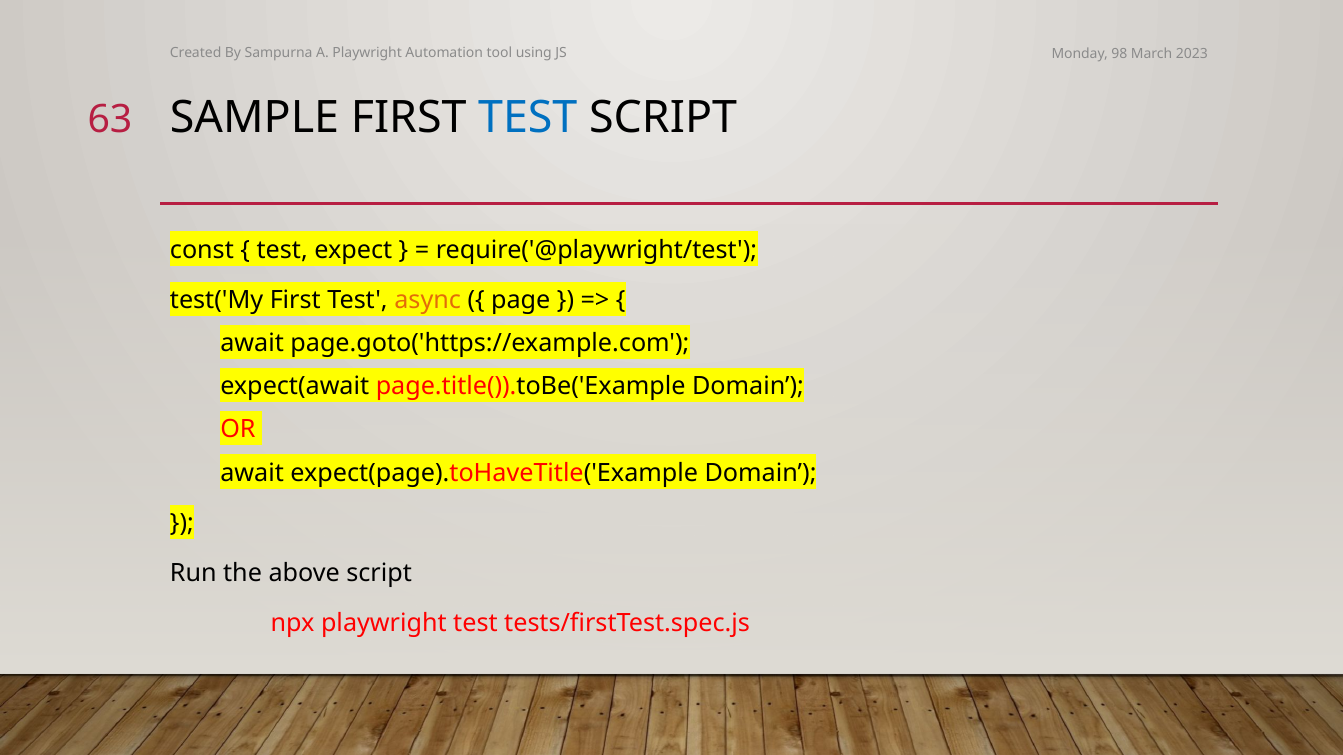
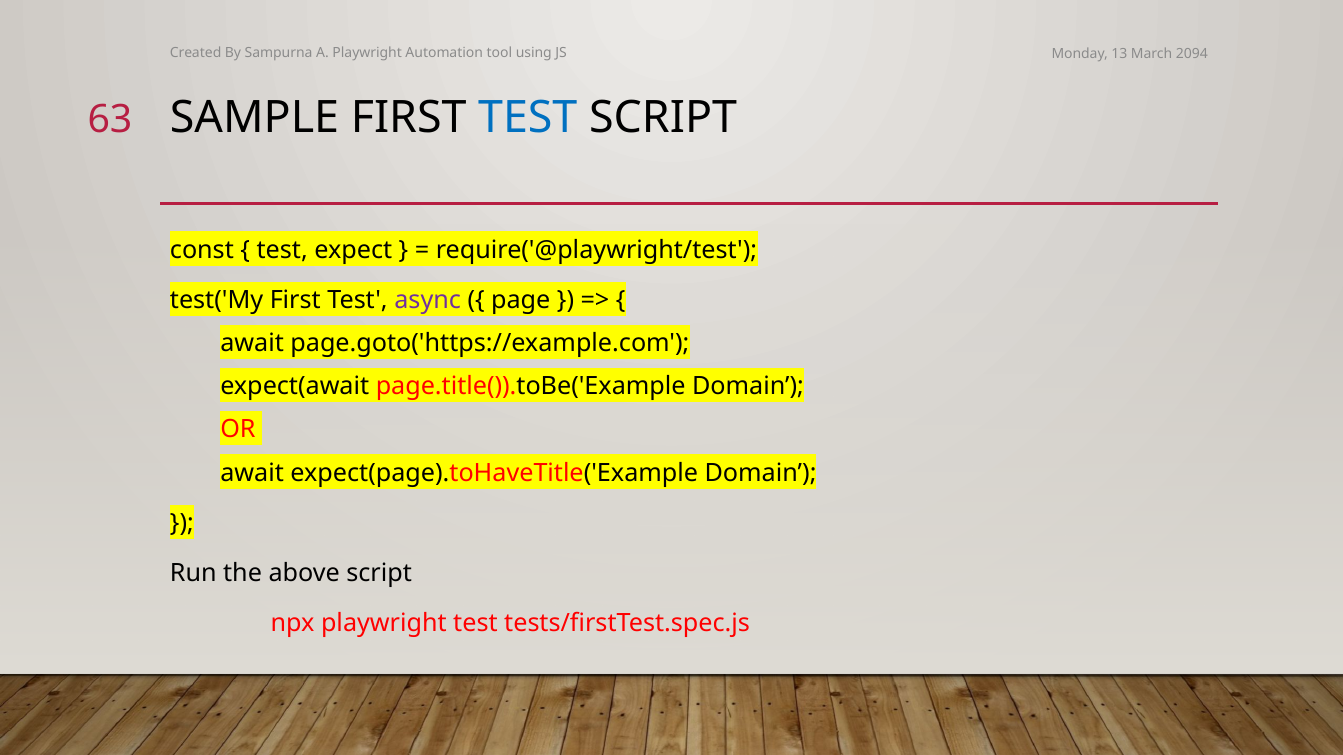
98: 98 -> 13
2023: 2023 -> 2094
async colour: orange -> purple
